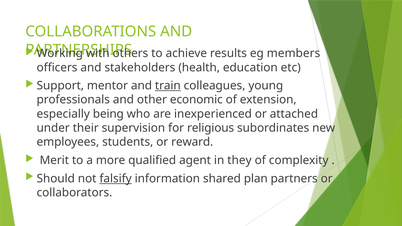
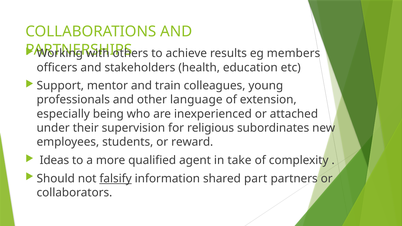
train underline: present -> none
economic: economic -> language
Merit: Merit -> Ideas
they: they -> take
plan: plan -> part
